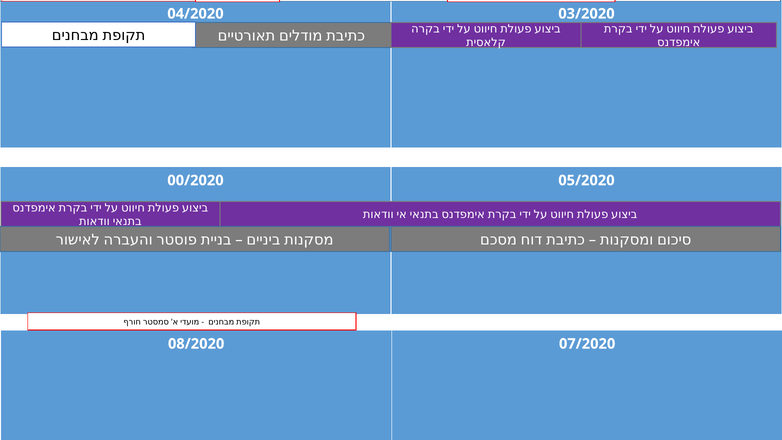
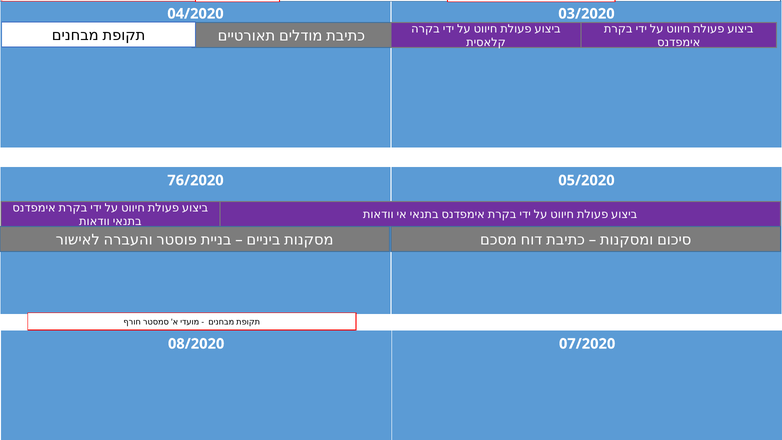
00/2020: 00/2020 -> 76/2020
